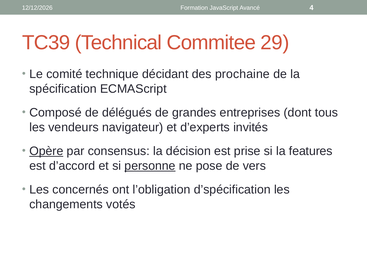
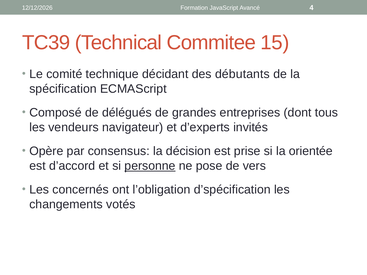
29: 29 -> 15
prochaine: prochaine -> débutants
Opère underline: present -> none
features: features -> orientée
